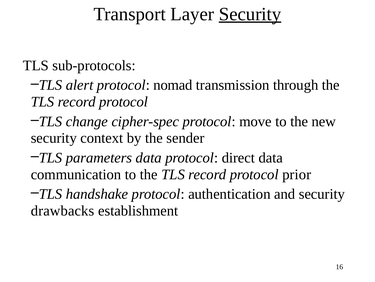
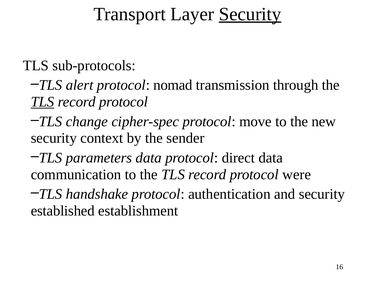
TLS at (43, 102) underline: none -> present
prior: prior -> were
drawbacks: drawbacks -> established
